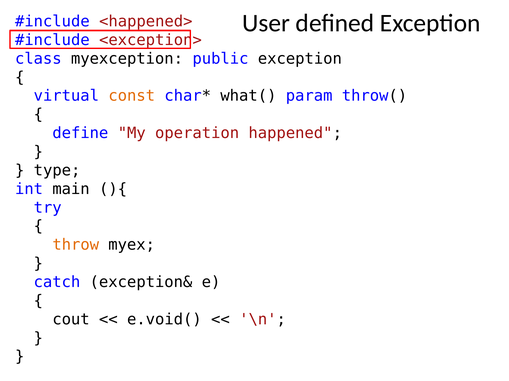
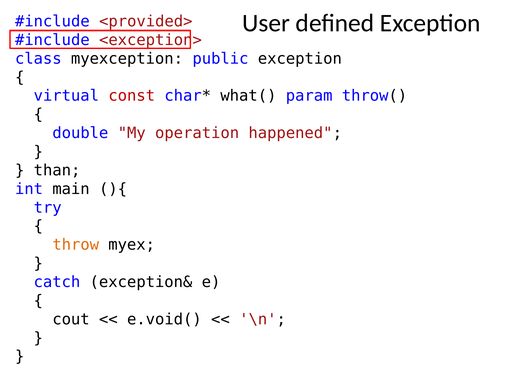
<happened>: <happened> -> <provided>
const colour: orange -> red
define: define -> double
type: type -> than
